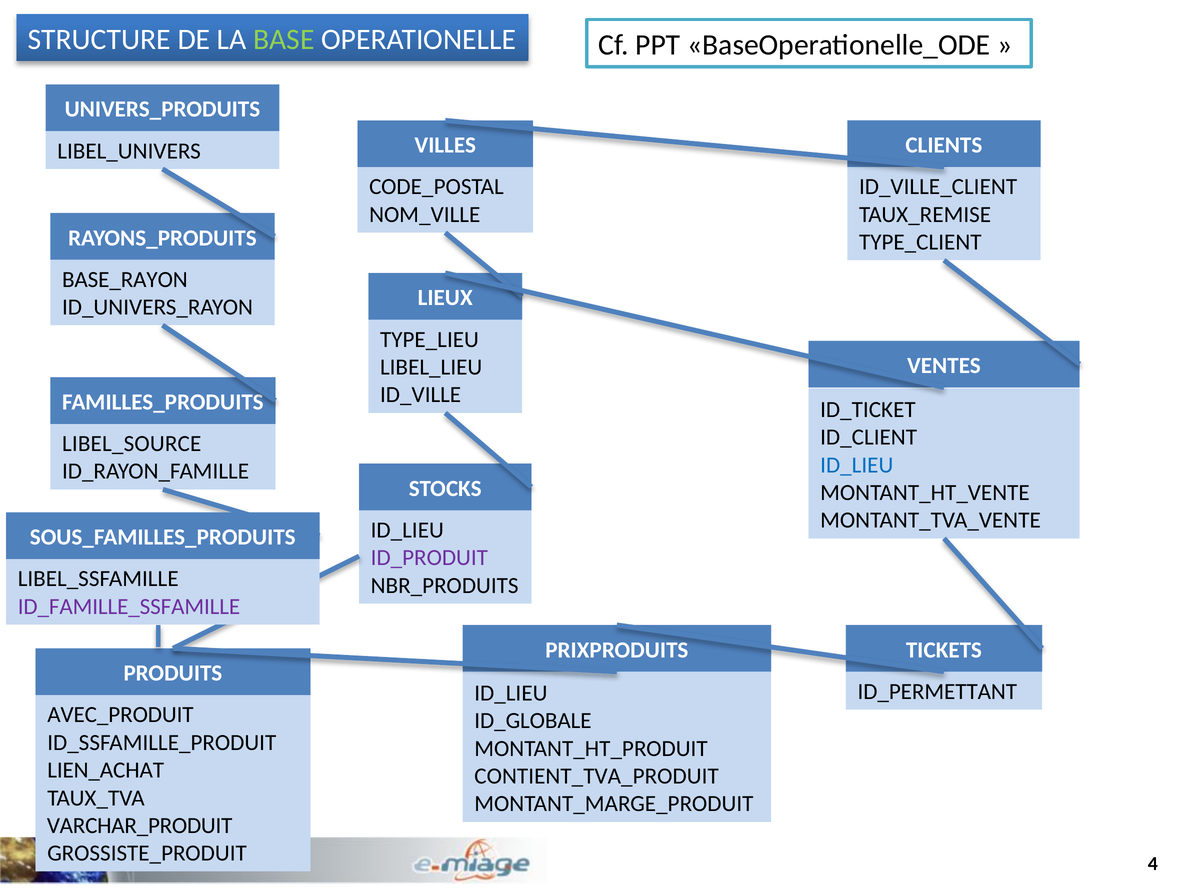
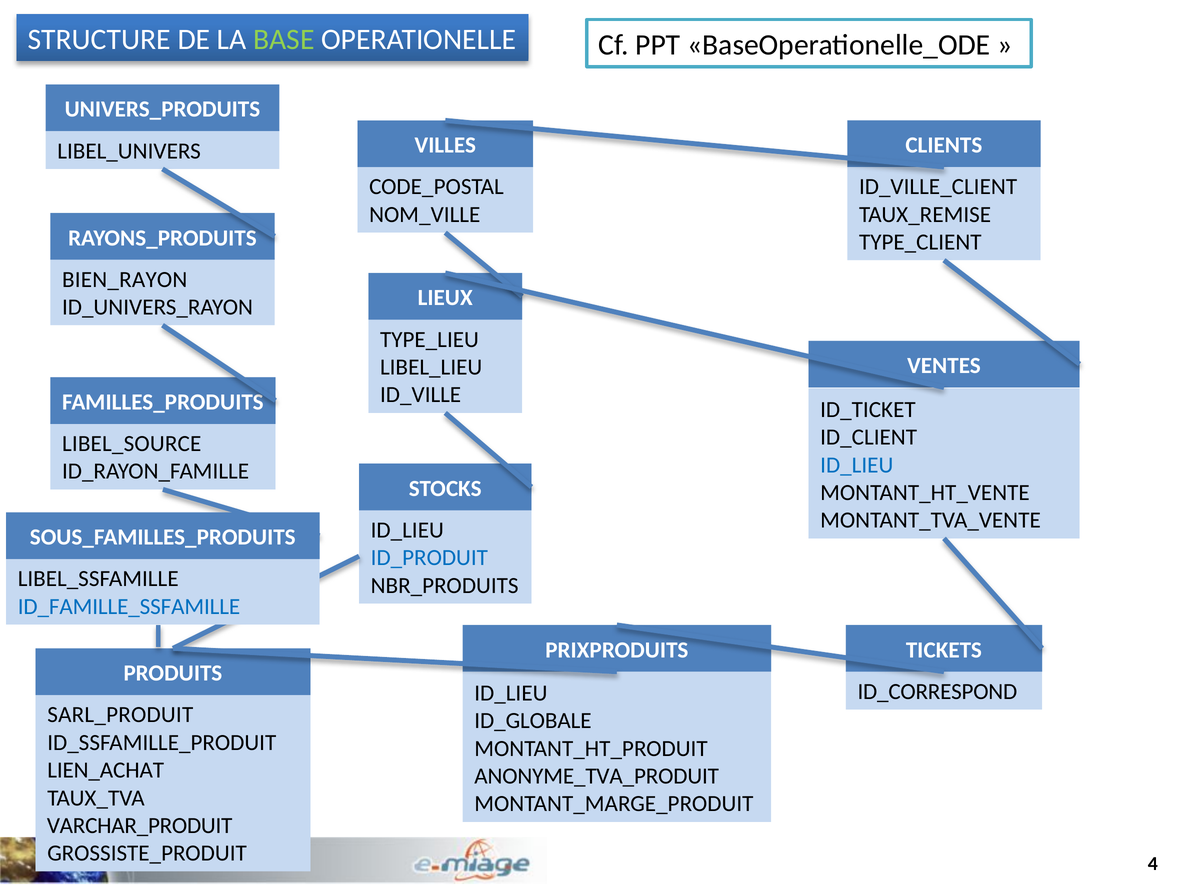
BASE_RAYON: BASE_RAYON -> BIEN_RAYON
ID_PRODUIT colour: purple -> blue
ID_FAMILLE_SSFAMILLE colour: purple -> blue
ID_PERMETTANT: ID_PERMETTANT -> ID_CORRESPOND
AVEC_PRODUIT: AVEC_PRODUIT -> SARL_PRODUIT
CONTIENT_TVA_PRODUIT: CONTIENT_TVA_PRODUIT -> ANONYME_TVA_PRODUIT
